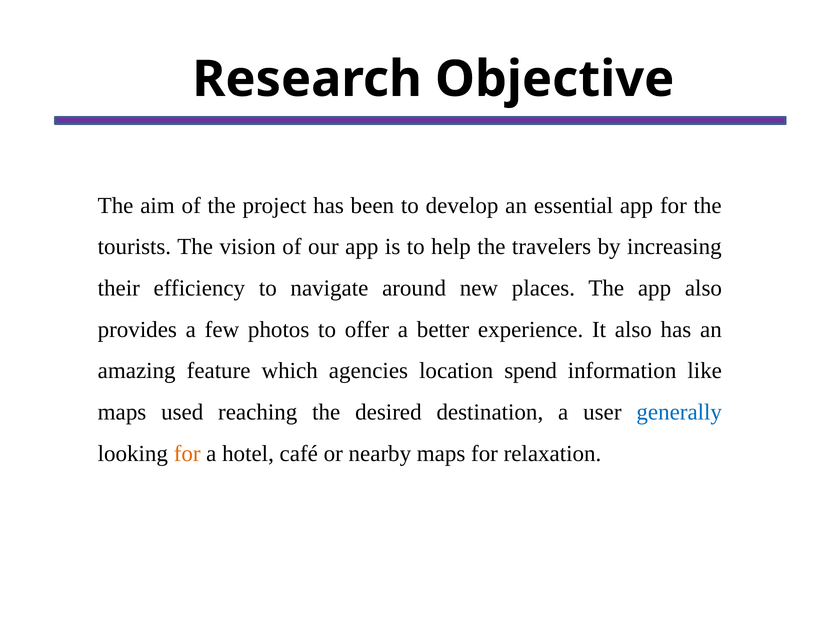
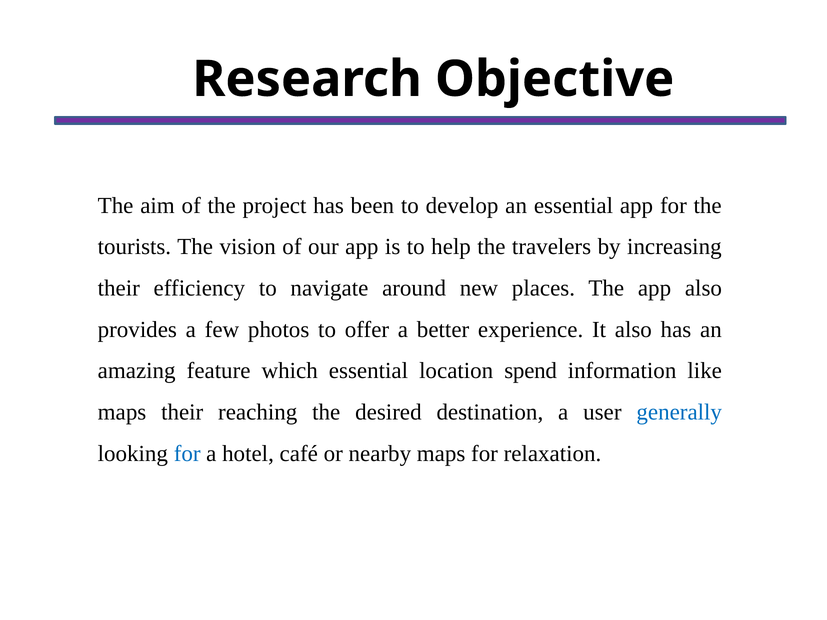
which agencies: agencies -> essential
maps used: used -> their
for at (187, 454) colour: orange -> blue
